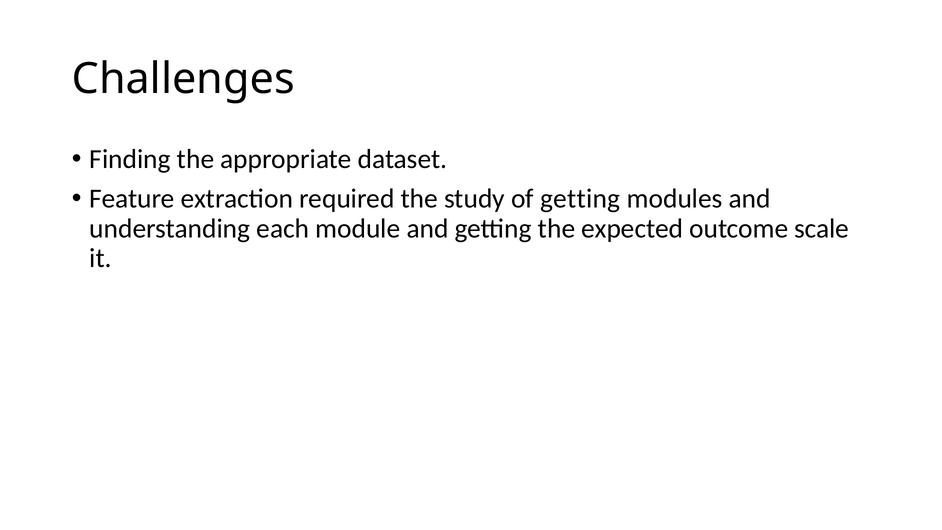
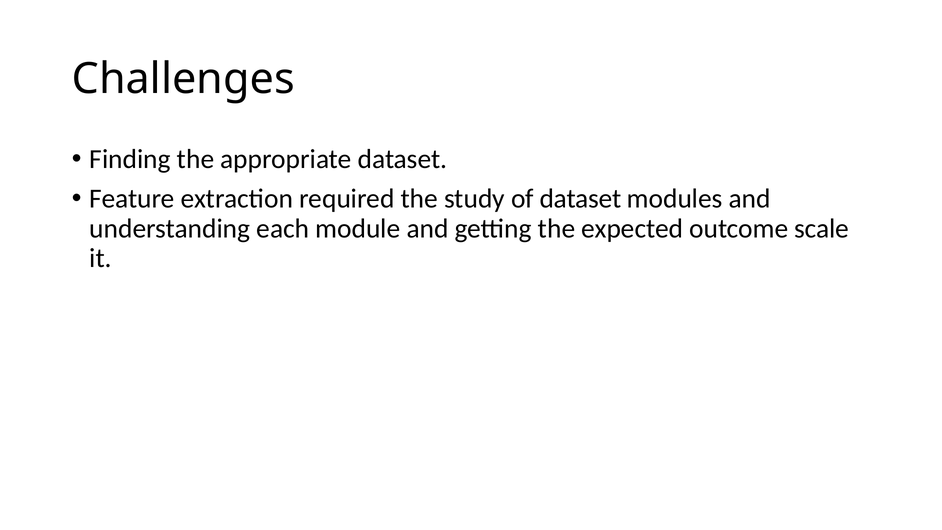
of getting: getting -> dataset
